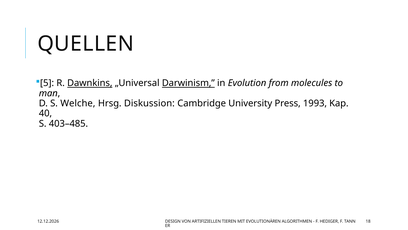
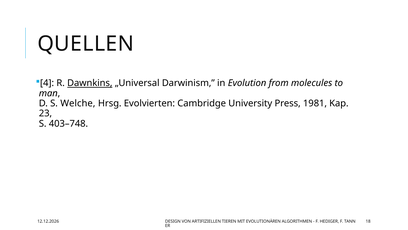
5: 5 -> 4
Darwinism underline: present -> none
Diskussion: Diskussion -> Evolvierten
1993: 1993 -> 1981
40: 40 -> 23
403–485: 403–485 -> 403–748
